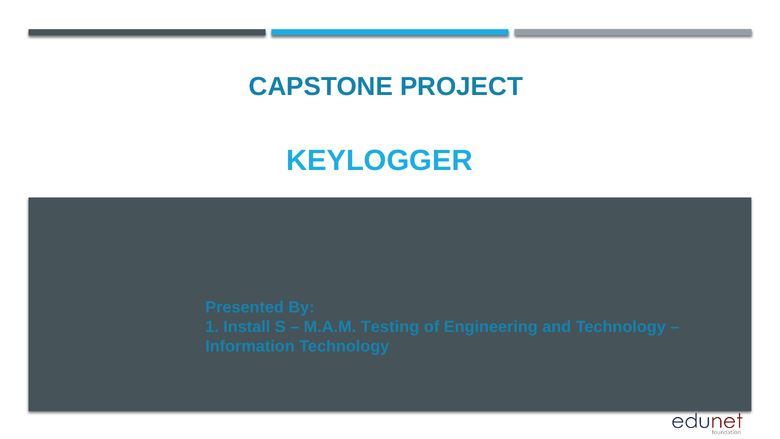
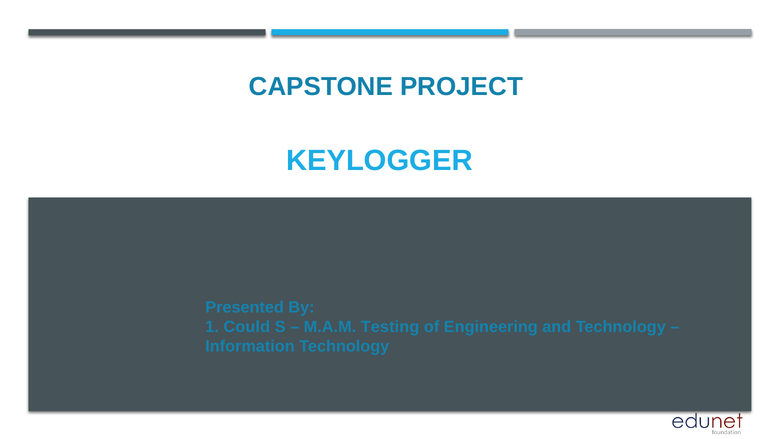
Install: Install -> Could
